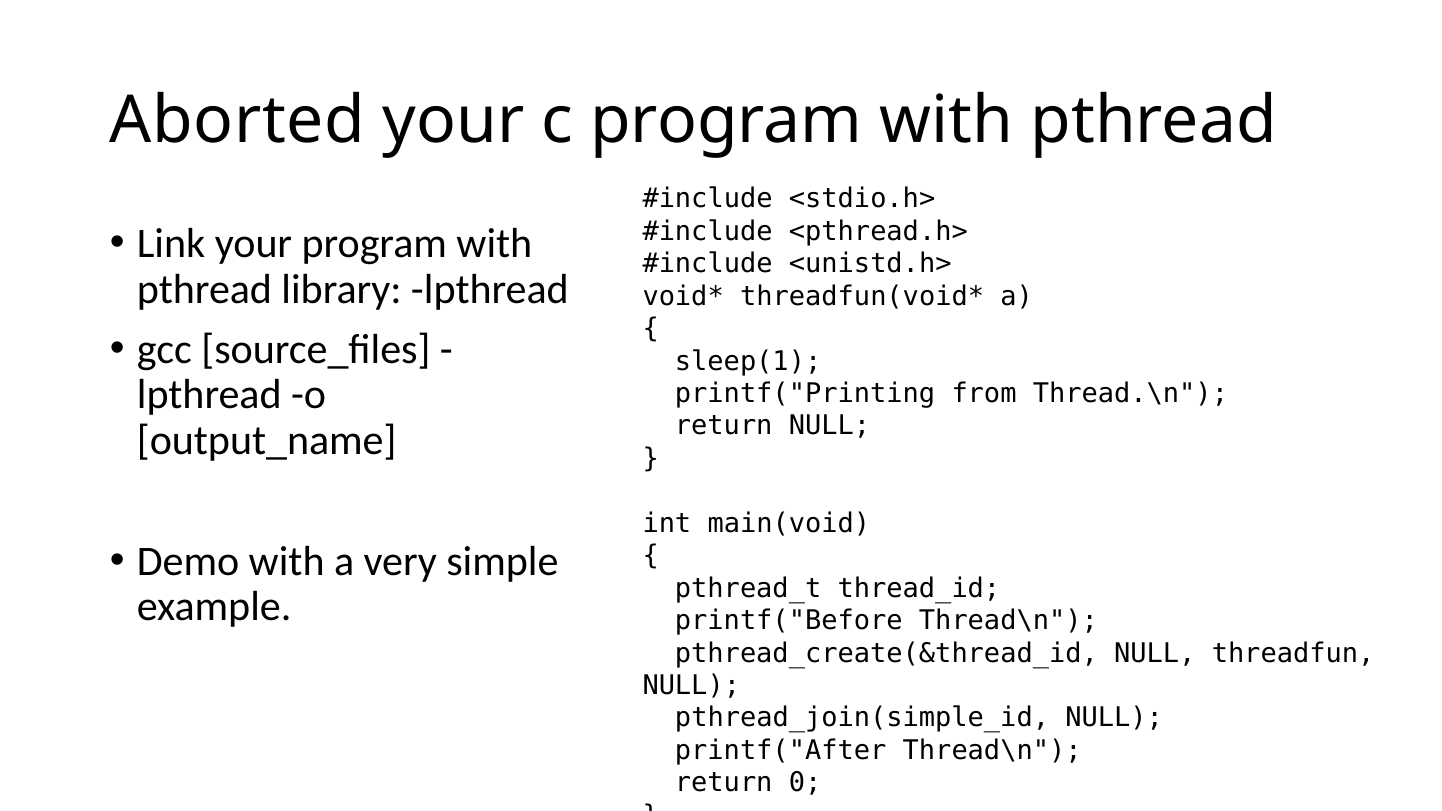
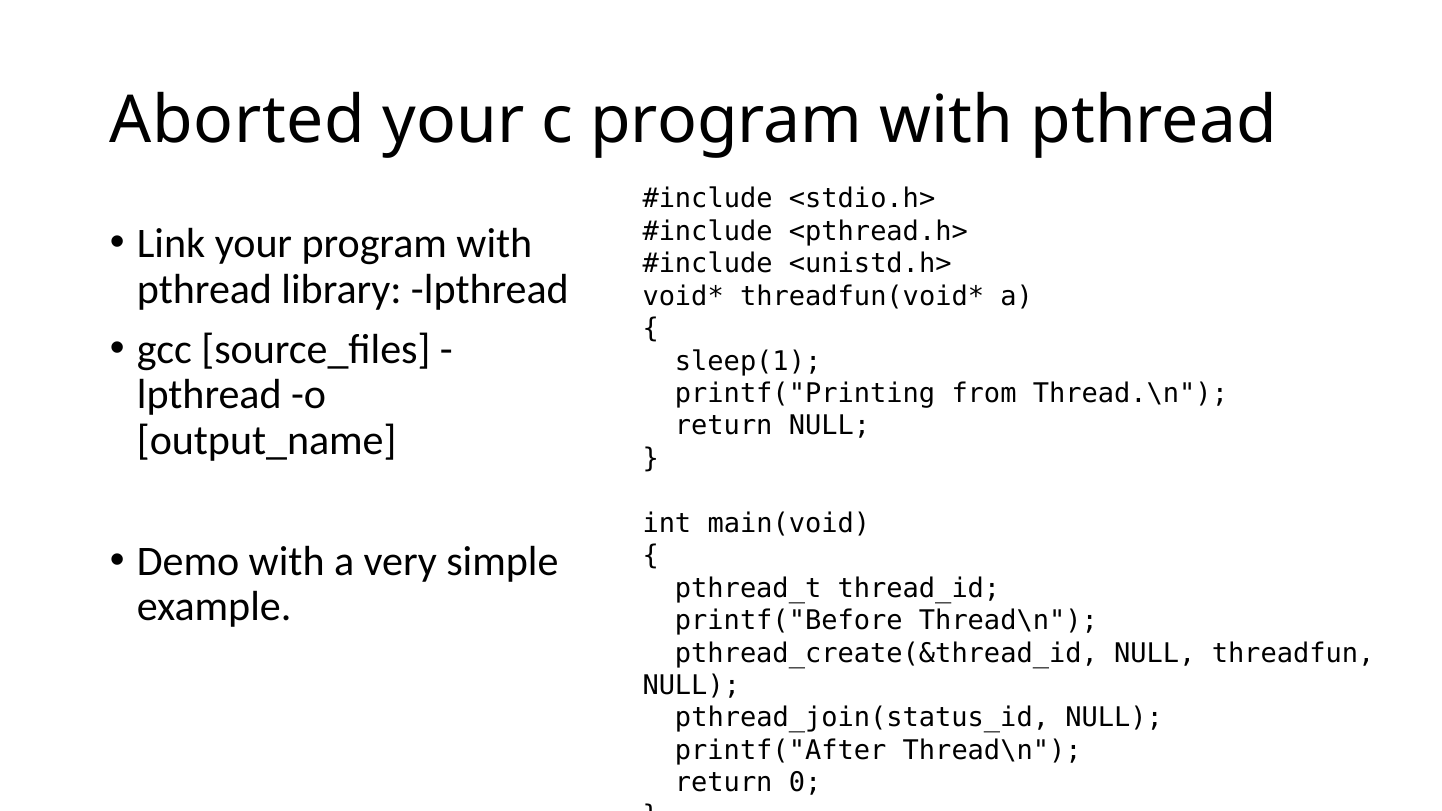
pthread_join(simple_id: pthread_join(simple_id -> pthread_join(status_id
